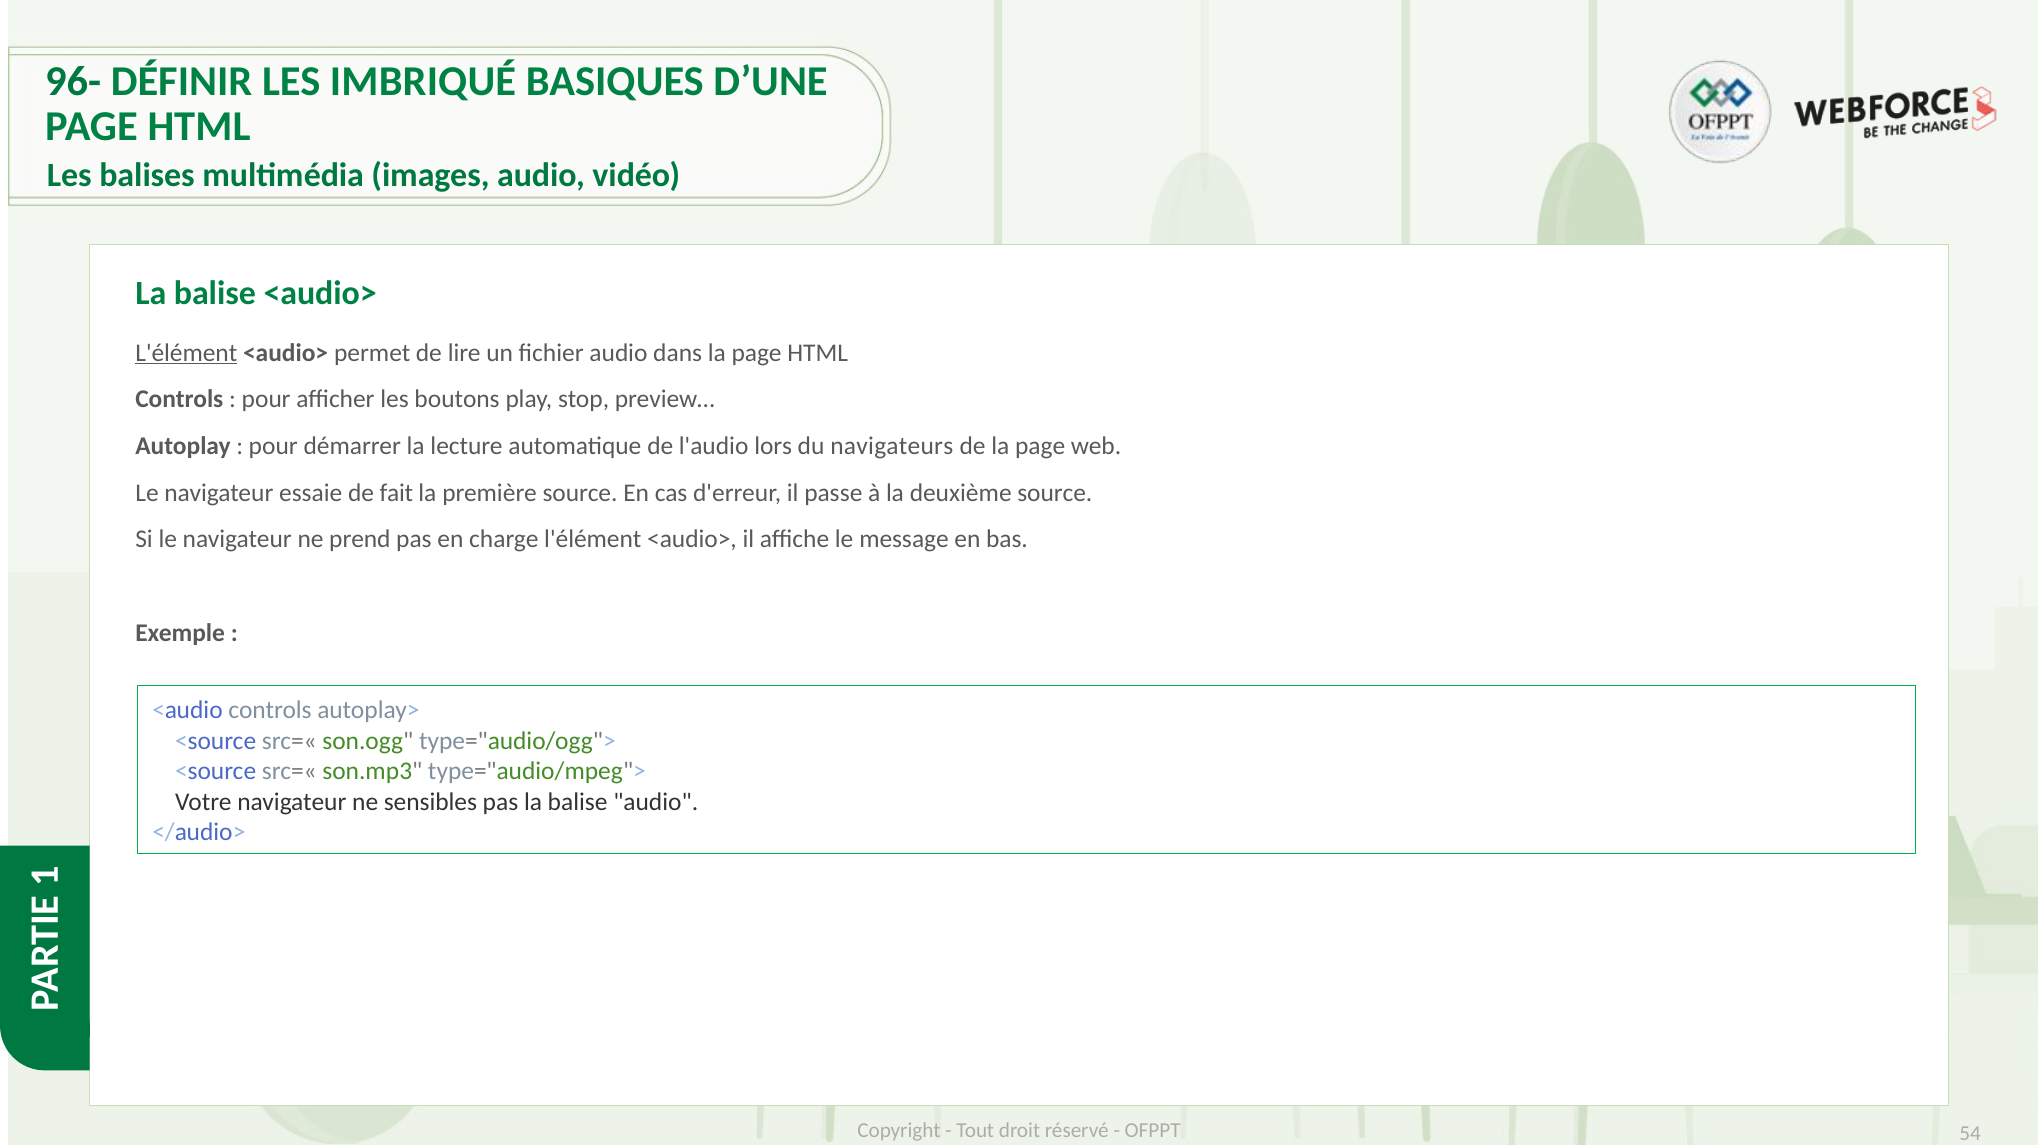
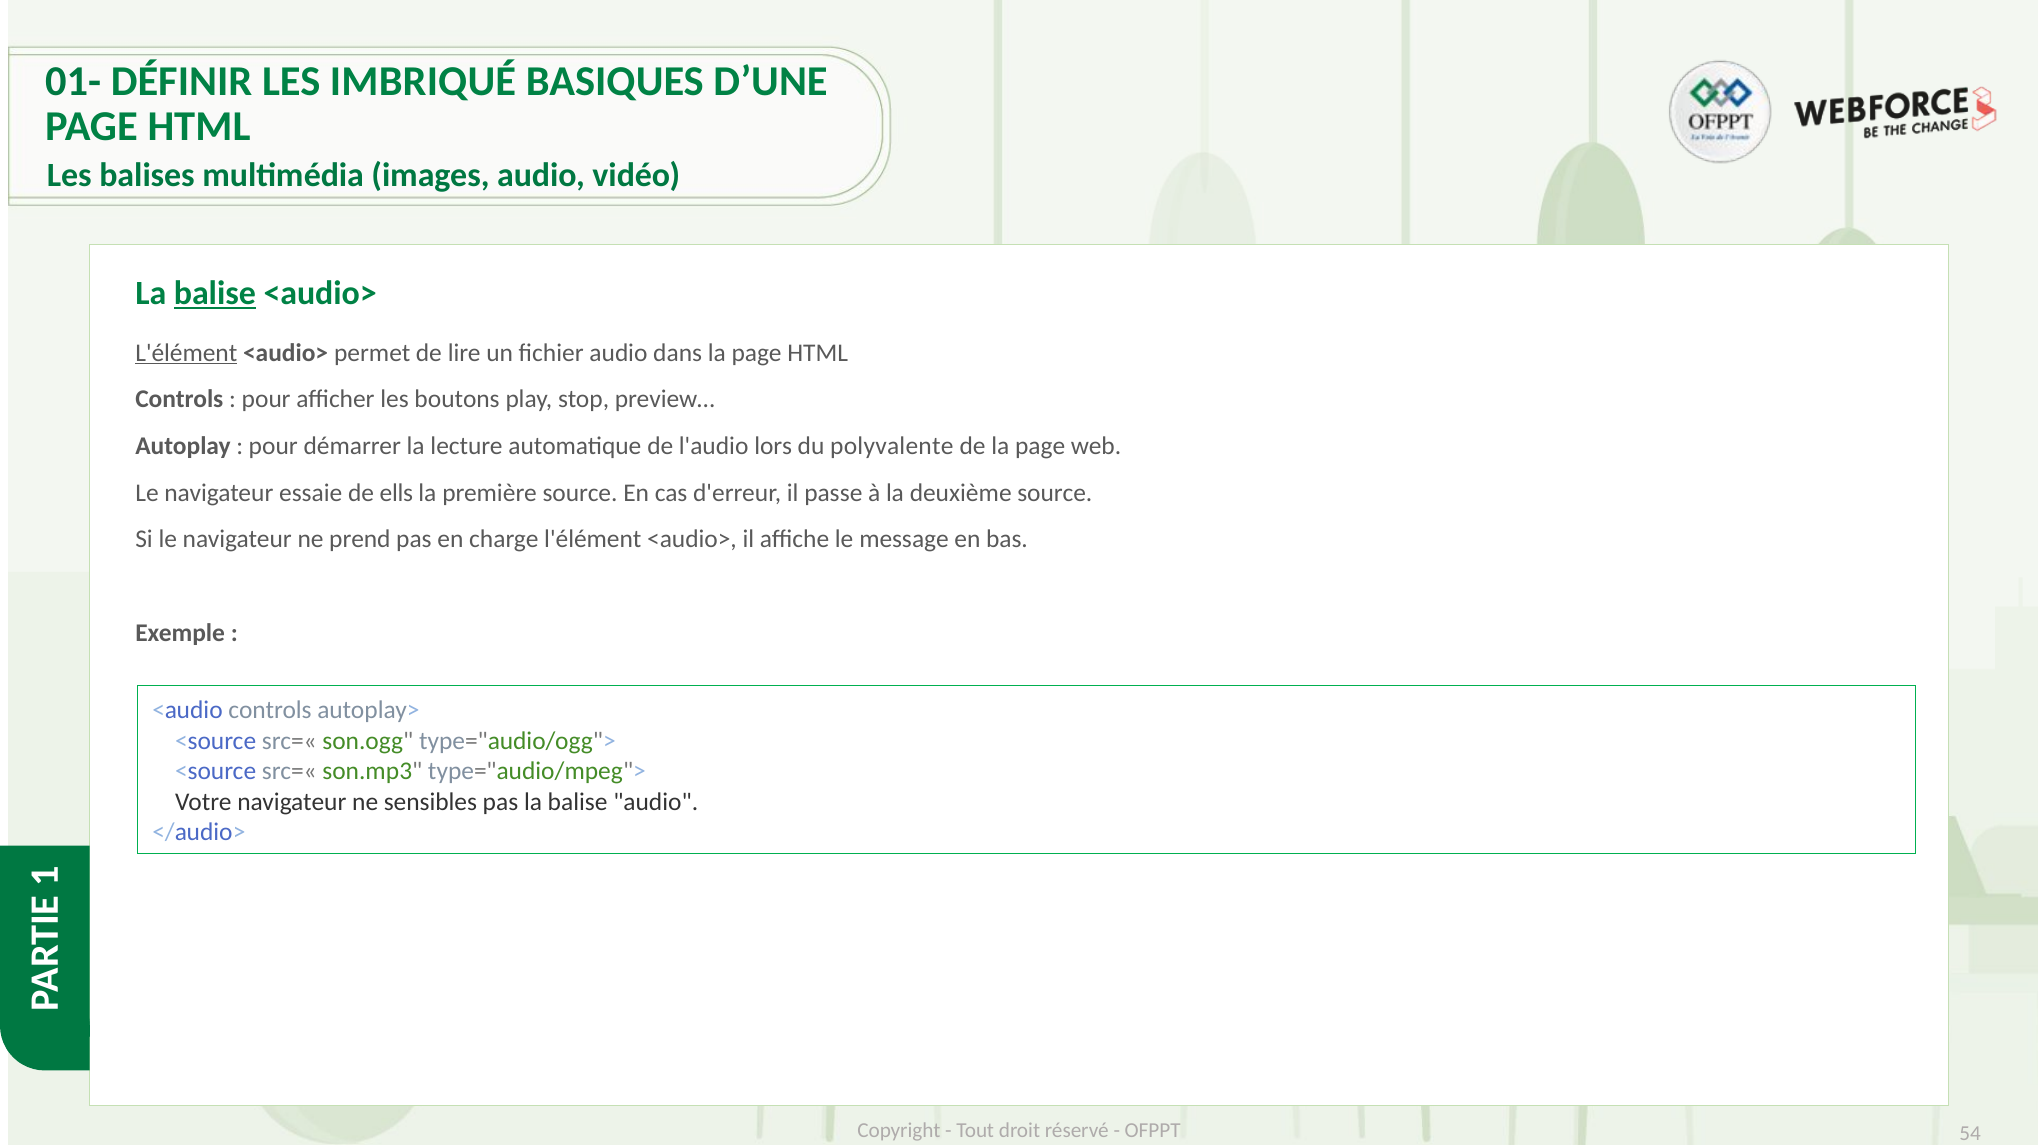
96-: 96- -> 01-
balise at (215, 294) underline: none -> present
navigateurs: navigateurs -> polyvalente
fait: fait -> ells
